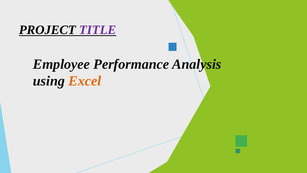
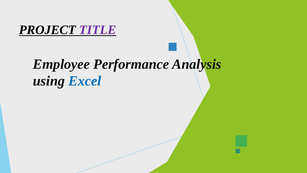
Excel colour: orange -> blue
